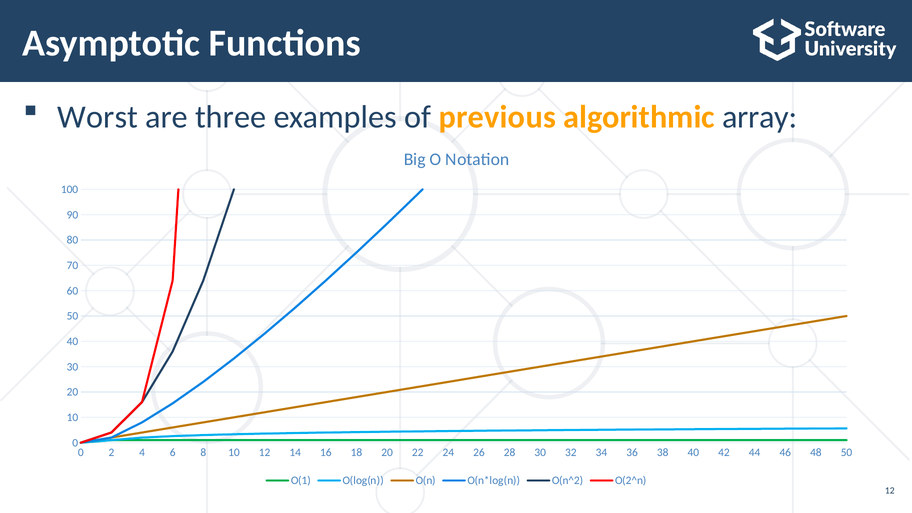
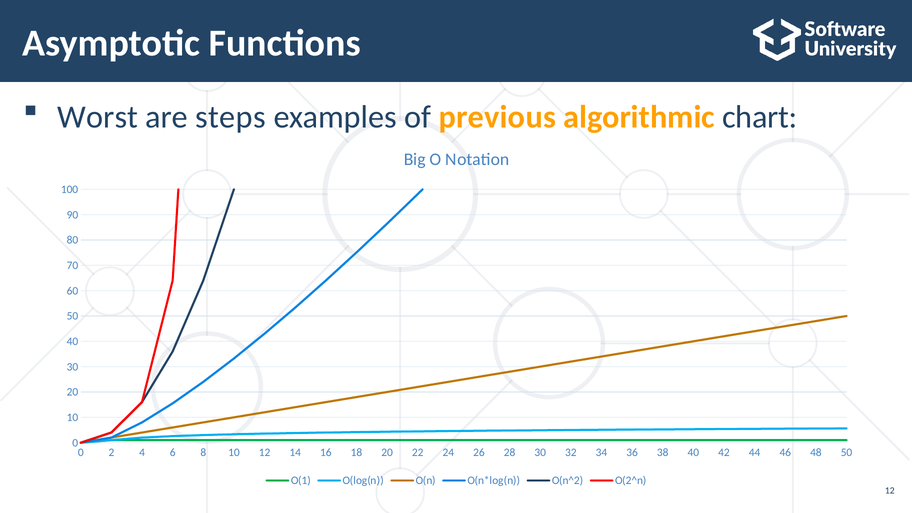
three: three -> steps
array: array -> chart
